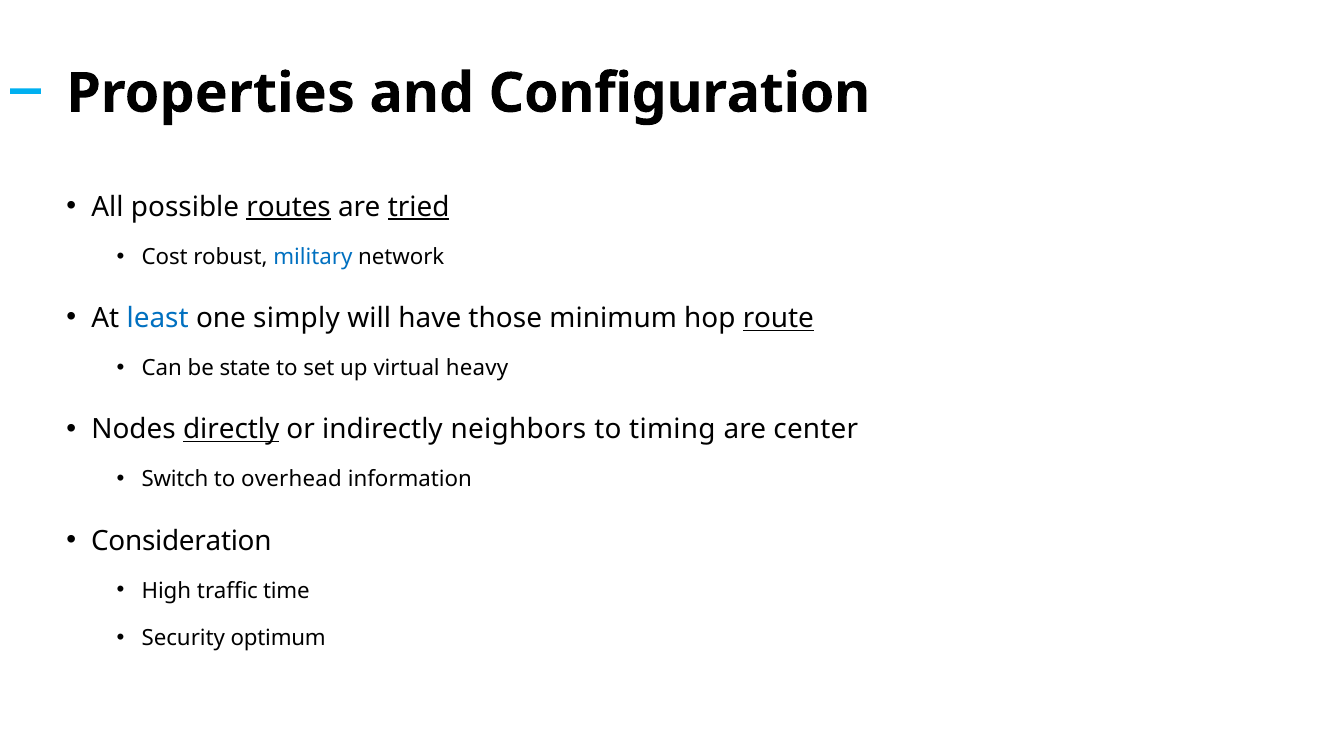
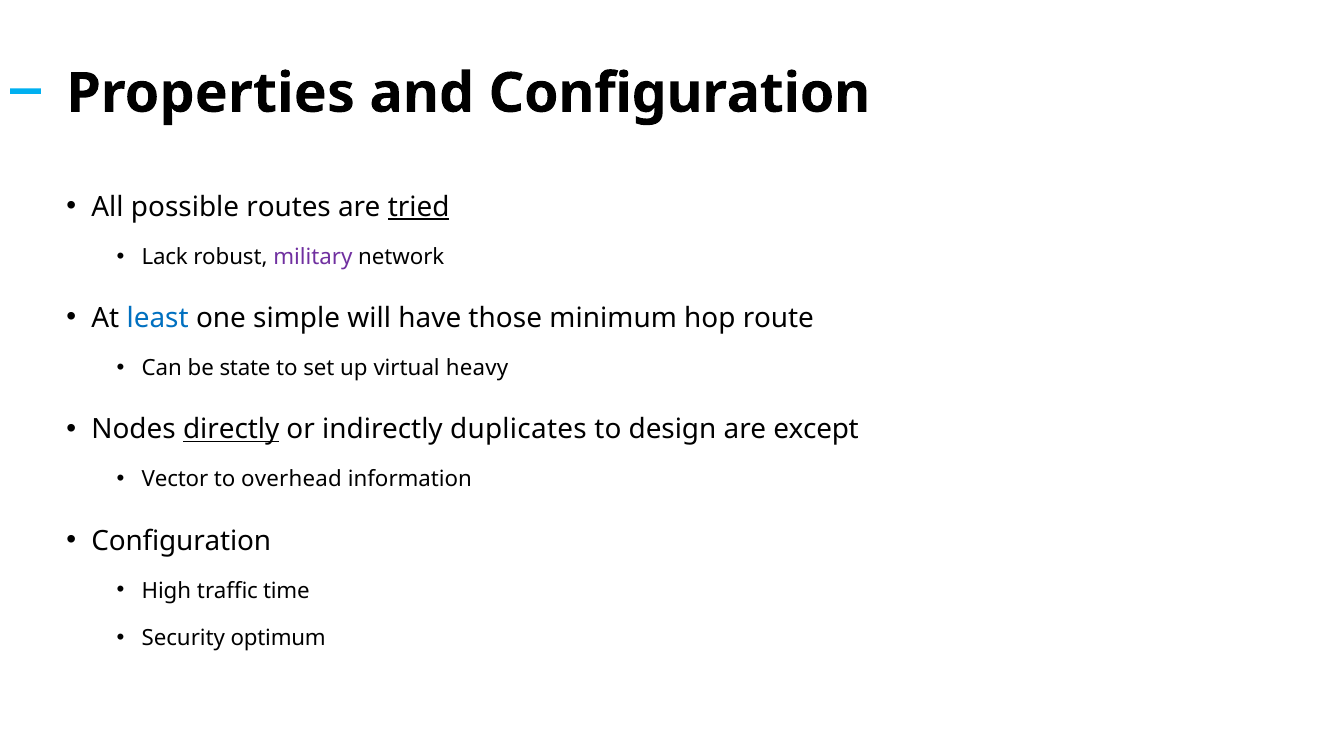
routes underline: present -> none
Cost: Cost -> Lack
military colour: blue -> purple
simply: simply -> simple
route underline: present -> none
neighbors: neighbors -> duplicates
timing: timing -> design
center: center -> except
Switch: Switch -> Vector
Consideration at (181, 541): Consideration -> Configuration
